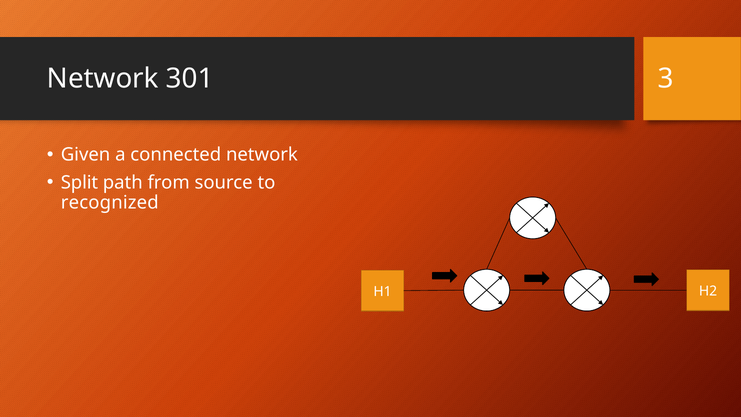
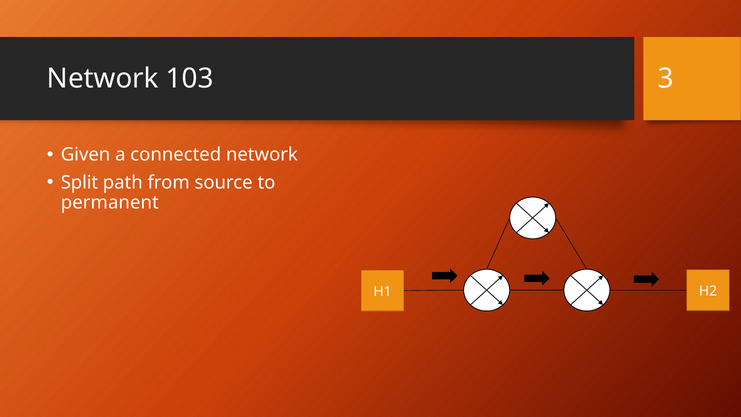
301: 301 -> 103
recognized: recognized -> permanent
